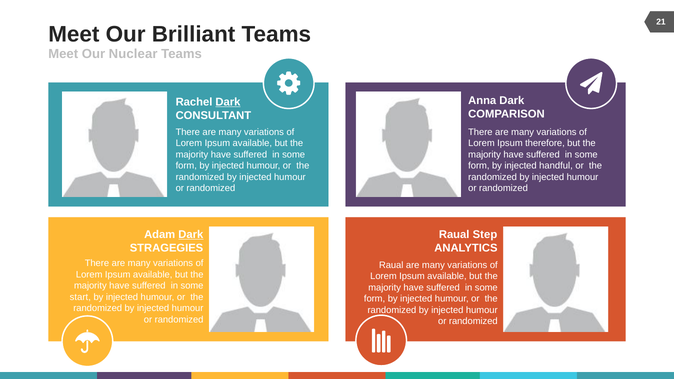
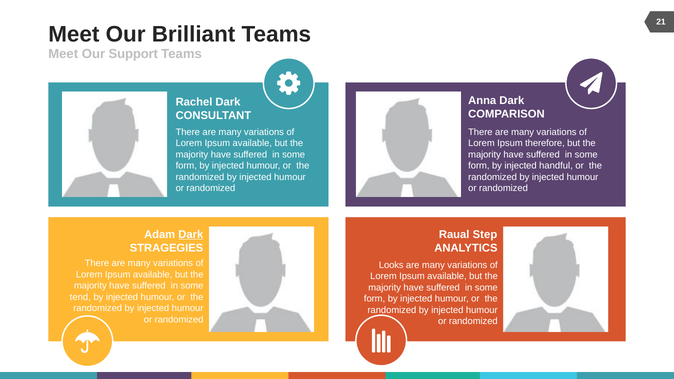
Nuclear: Nuclear -> Support
Dark at (228, 102) underline: present -> none
Raual at (391, 265): Raual -> Looks
start: start -> tend
